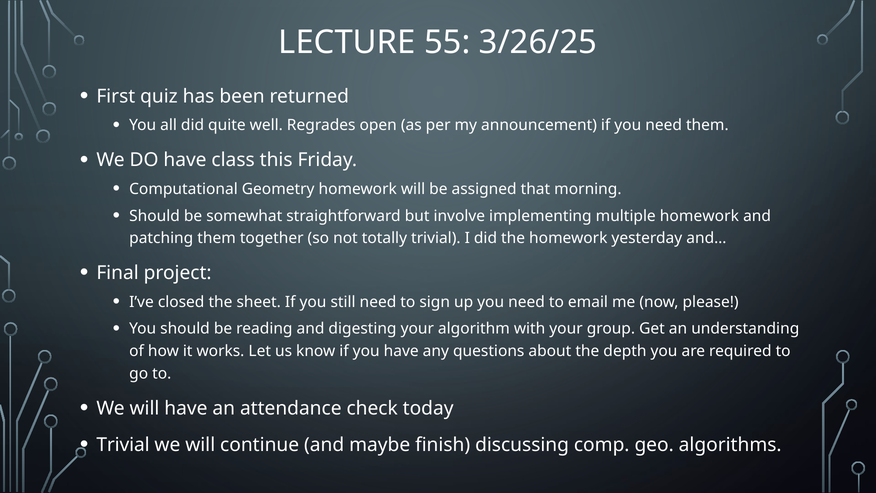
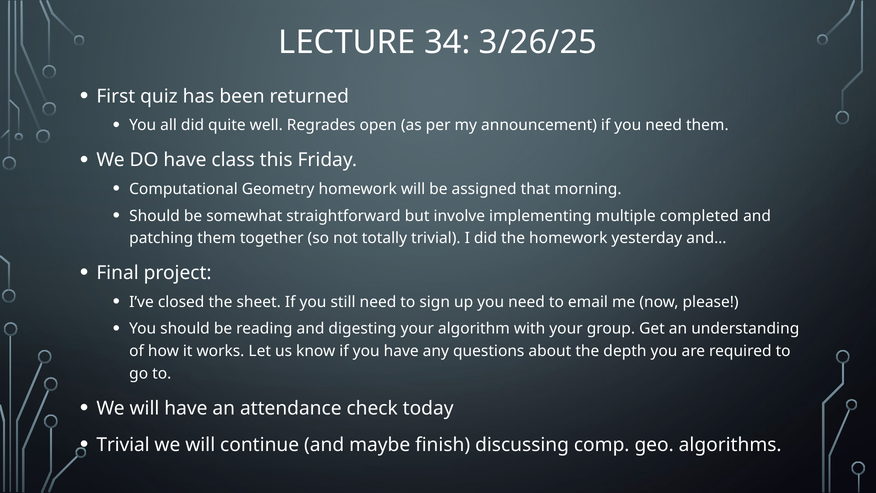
55: 55 -> 34
multiple homework: homework -> completed
